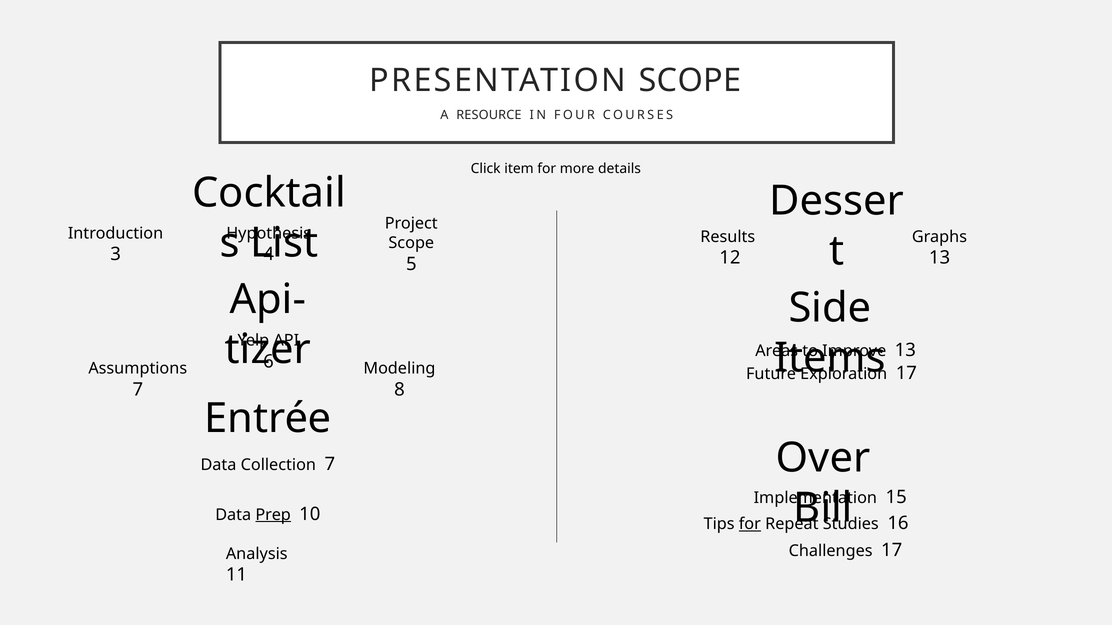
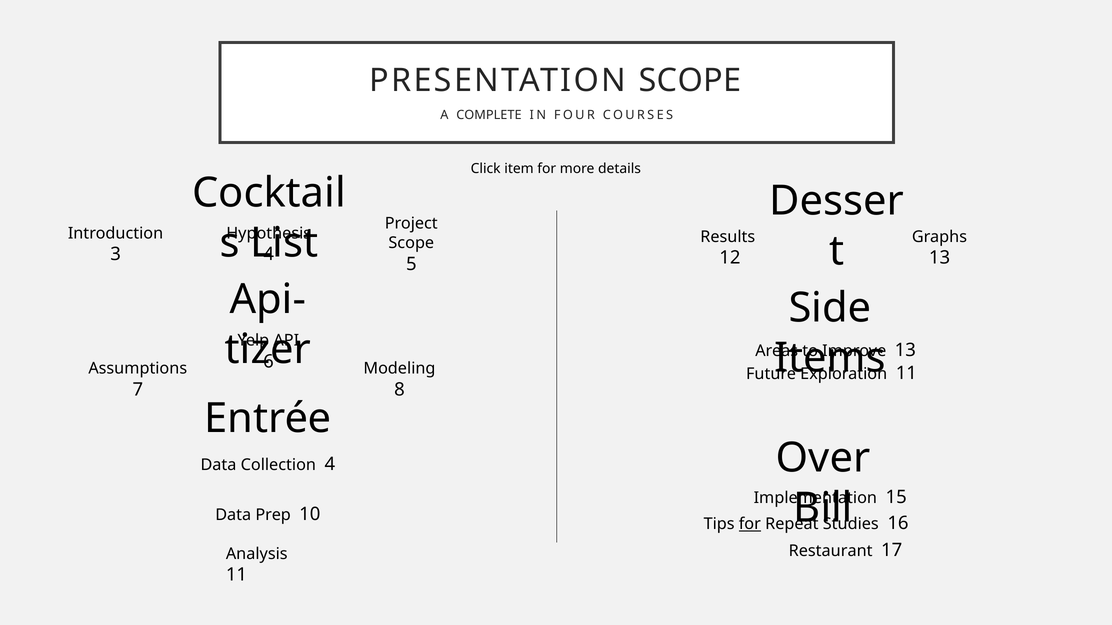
RESOURCE: RESOURCE -> COMPLETE
17 at (906, 373): 17 -> 11
Collection 7: 7 -> 4
Prep underline: present -> none
Challenges: Challenges -> Restaurant
